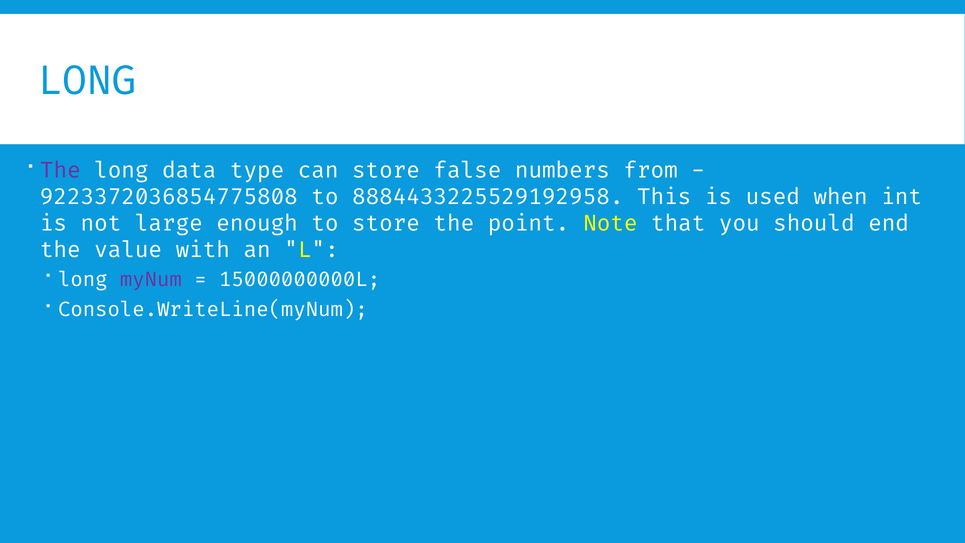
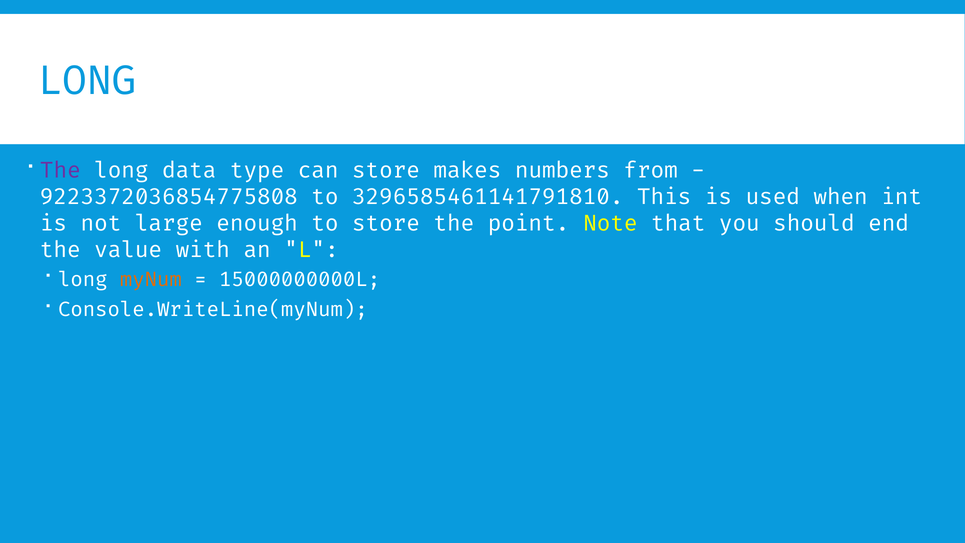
false: false -> makes
8884433225529192958: 8884433225529192958 -> 3296585461141791810
myNum colour: purple -> orange
